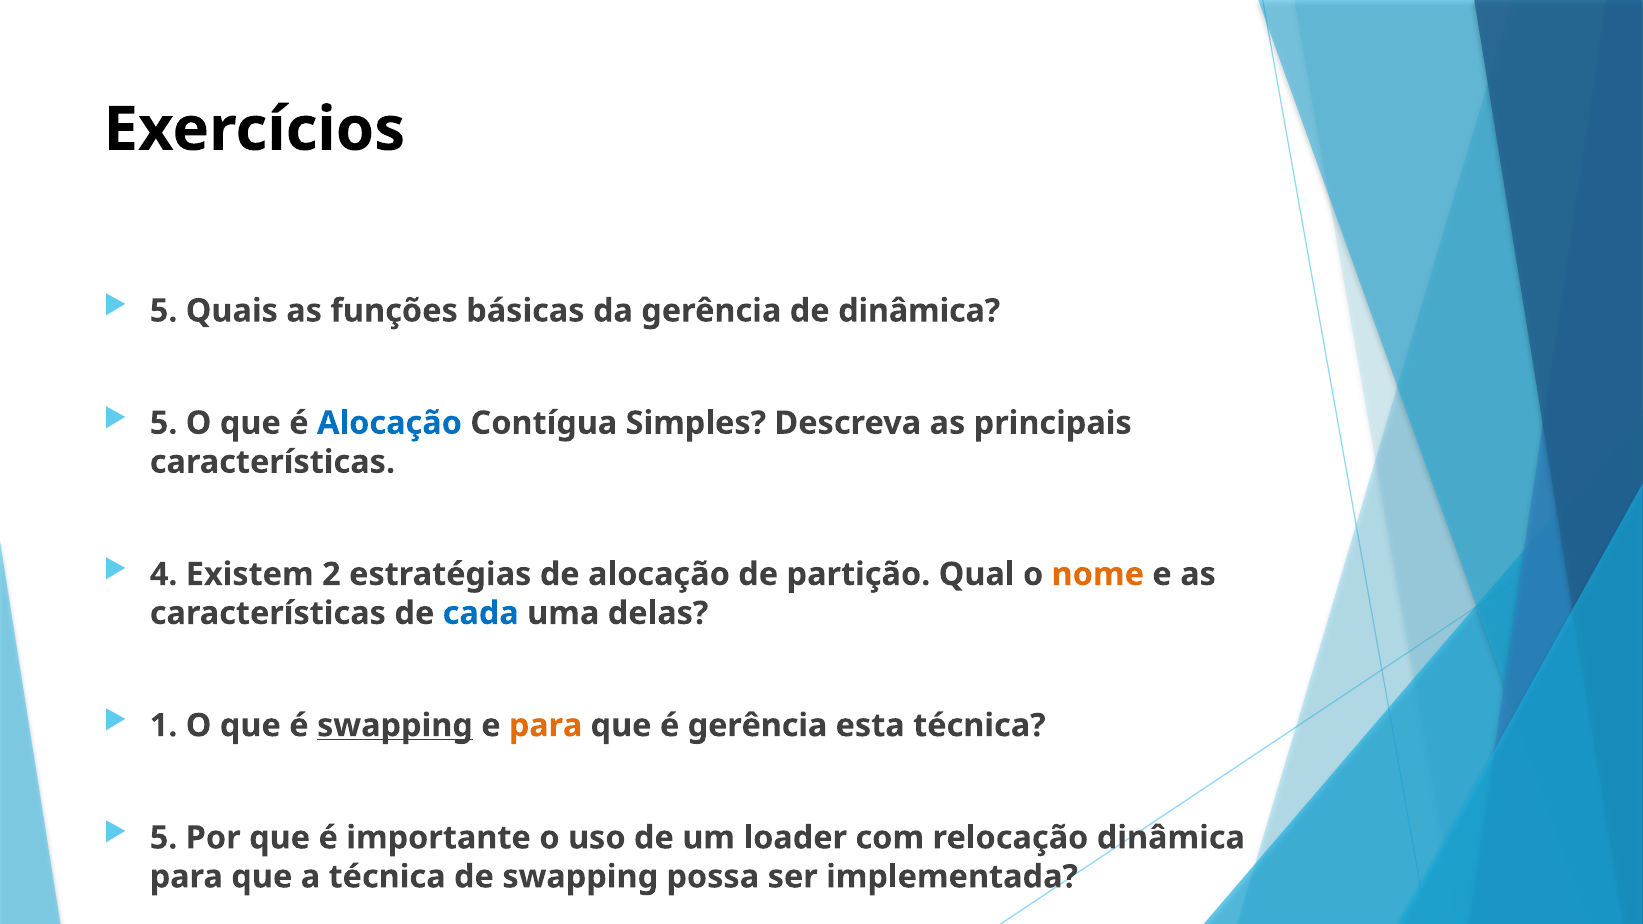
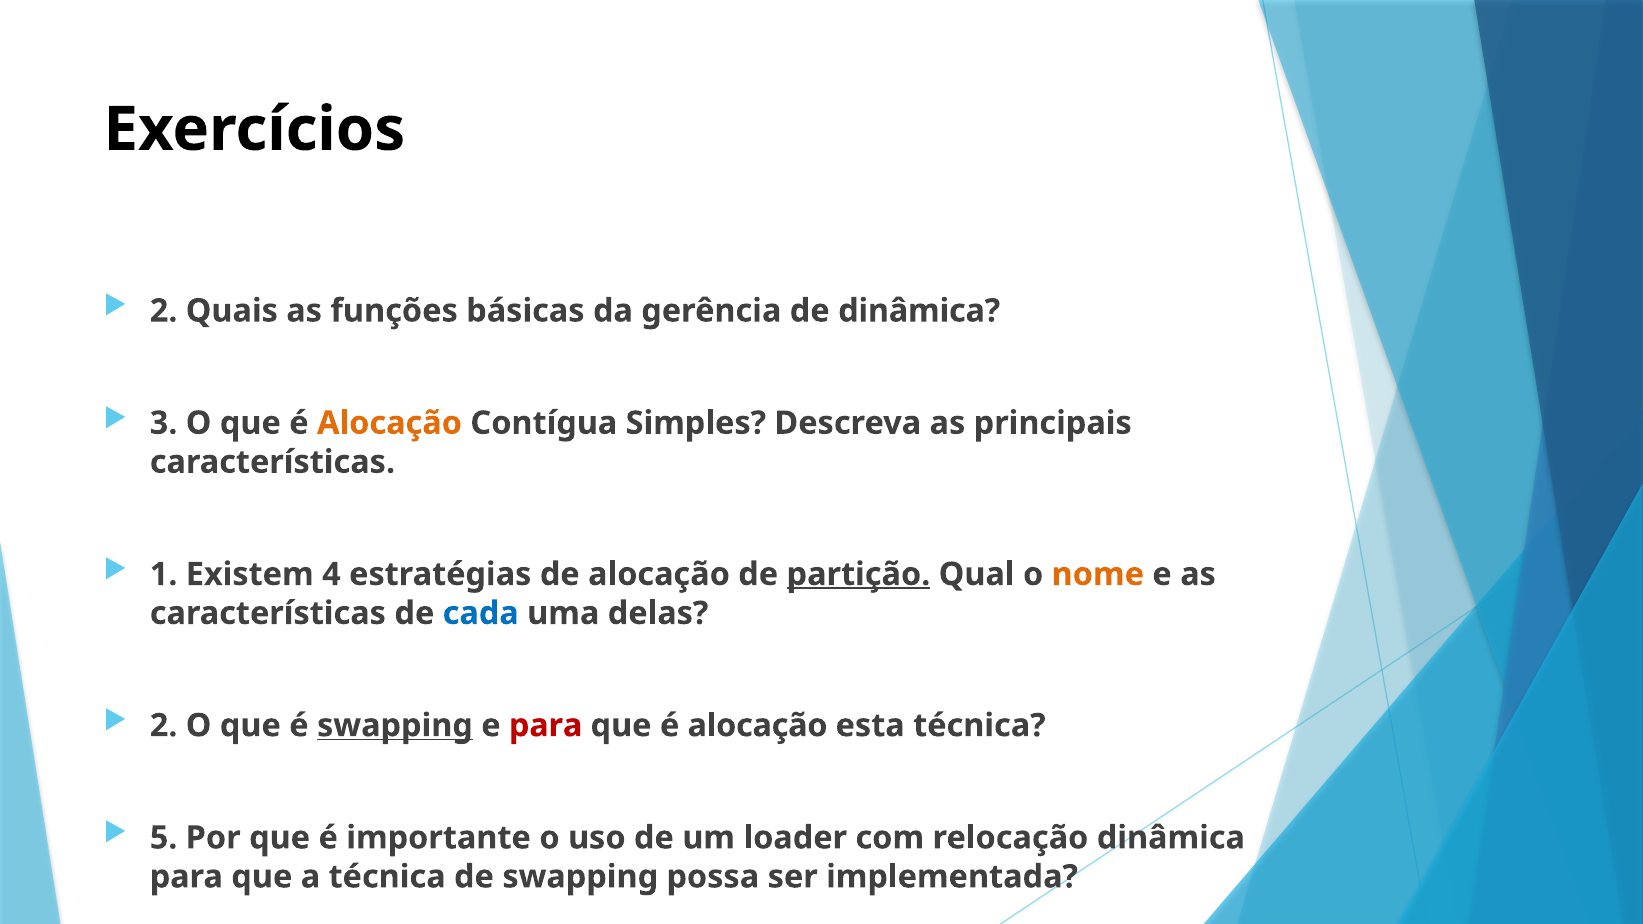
5 at (164, 311): 5 -> 2
5 at (164, 423): 5 -> 3
Alocação at (390, 423) colour: blue -> orange
4: 4 -> 1
2: 2 -> 4
partição underline: none -> present
1 at (164, 726): 1 -> 2
para at (546, 726) colour: orange -> red
gerência at (757, 726): gerência -> alocação
